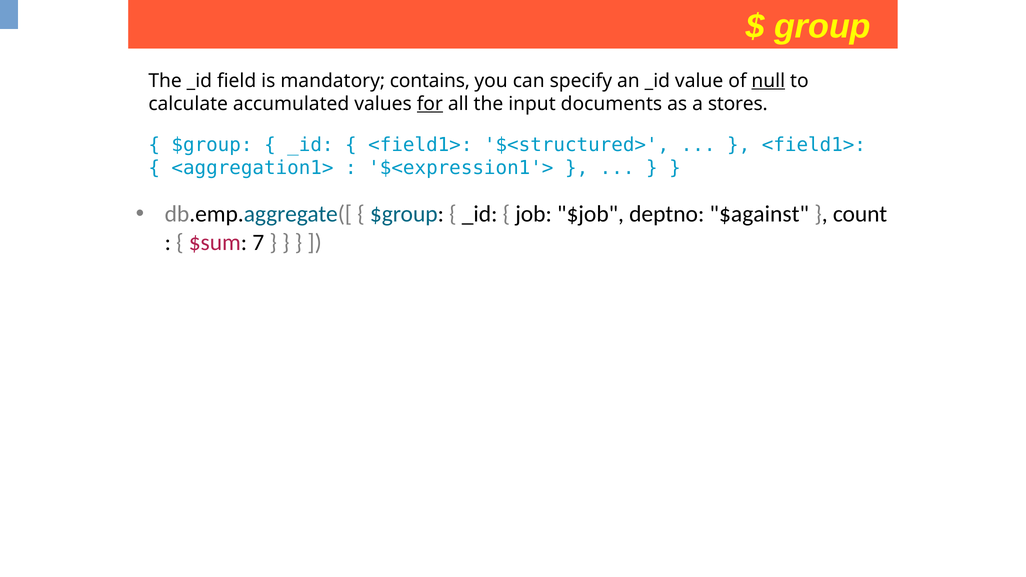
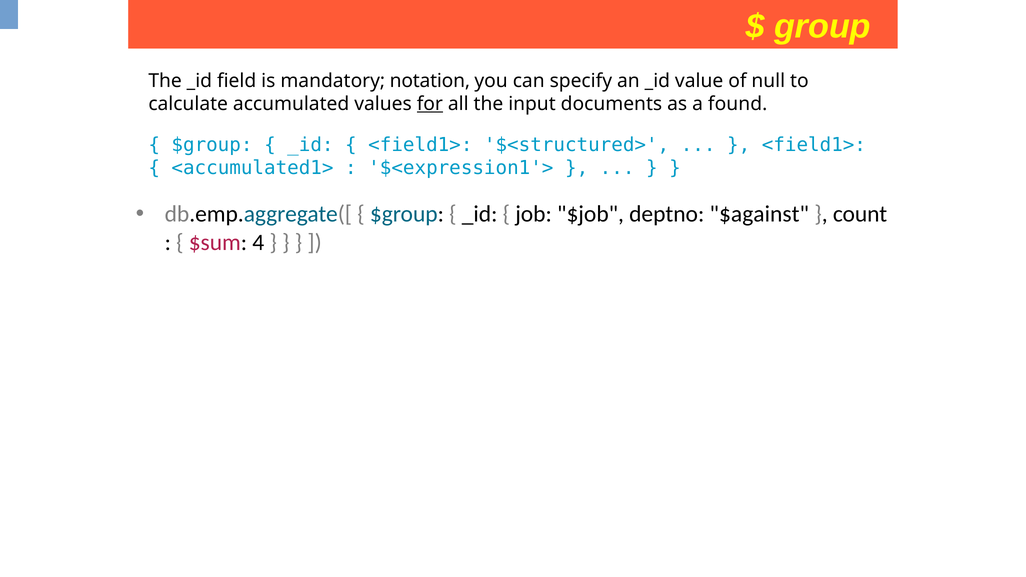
contains: contains -> notation
null underline: present -> none
stores: stores -> found
<aggregation1>: <aggregation1> -> <accumulated1>
7: 7 -> 4
